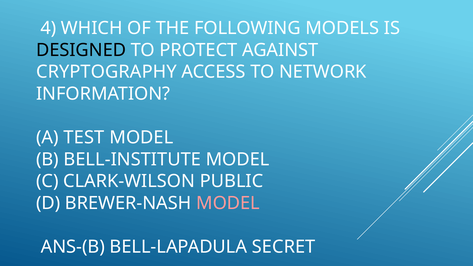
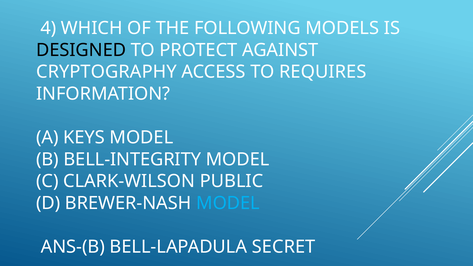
NETWORK: NETWORK -> REQUIRES
TEST: TEST -> KEYS
BELL-INSTITUTE: BELL-INSTITUTE -> BELL-INTEGRITY
MODEL at (228, 203) colour: pink -> light blue
